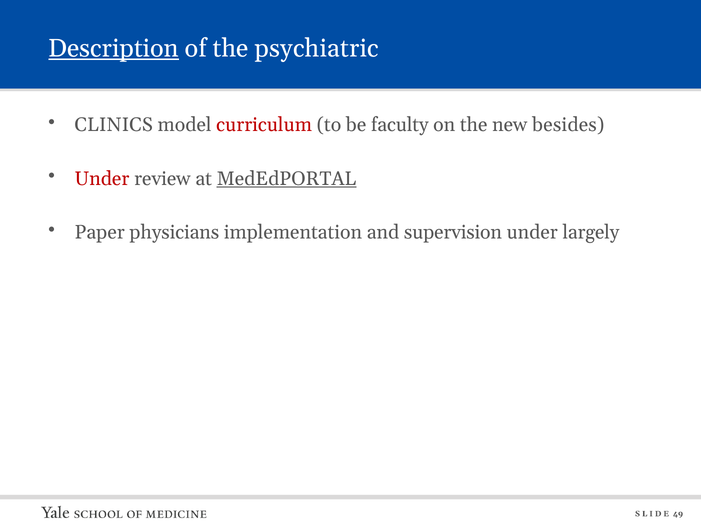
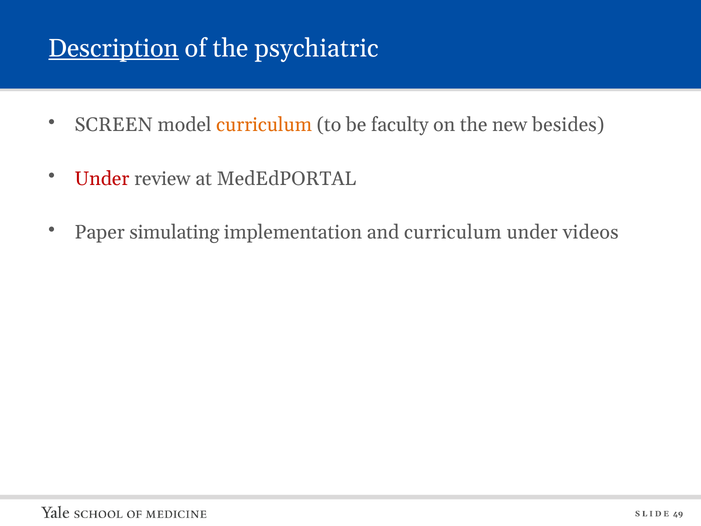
CLINICS: CLINICS -> SCREEN
curriculum at (264, 125) colour: red -> orange
MedEdPORTAL underline: present -> none
physicians: physicians -> simulating
and supervision: supervision -> curriculum
largely: largely -> videos
